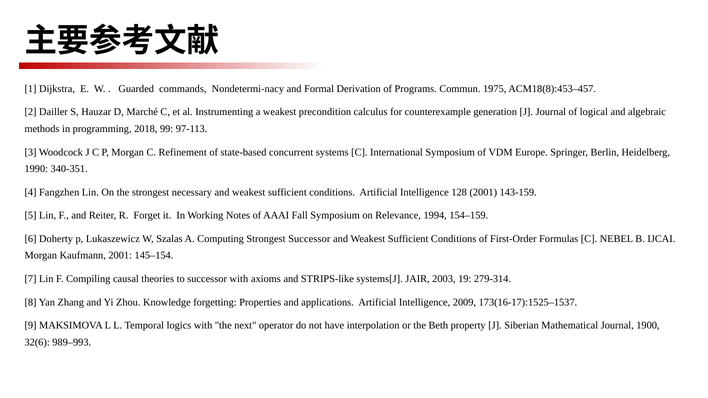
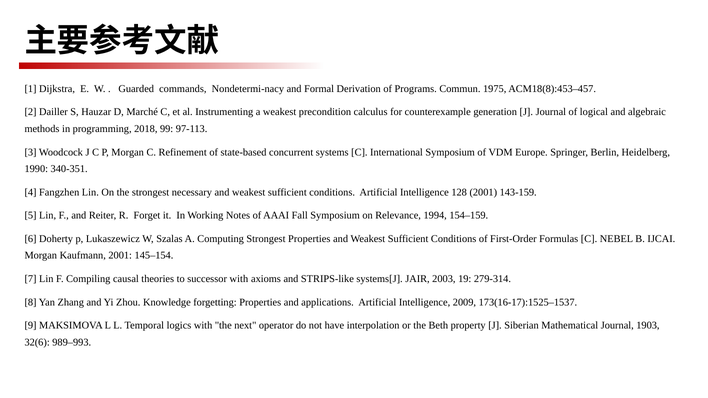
Strongest Successor: Successor -> Properties
1900: 1900 -> 1903
